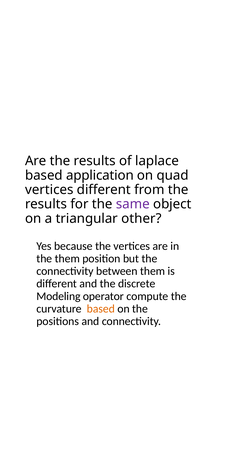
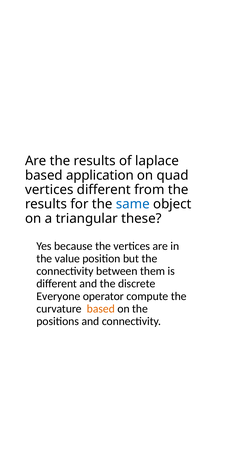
same colour: purple -> blue
other: other -> these
the them: them -> value
Modeling: Modeling -> Everyone
